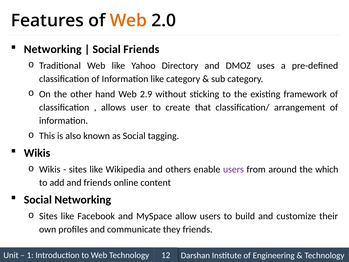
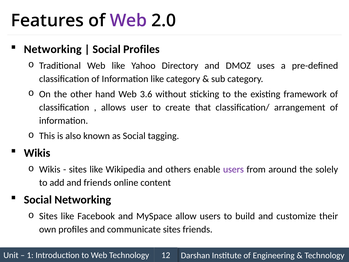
Web at (128, 21) colour: orange -> purple
Social Friends: Friends -> Profiles
2.9: 2.9 -> 3.6
which: which -> solely
communicate they: they -> sites
